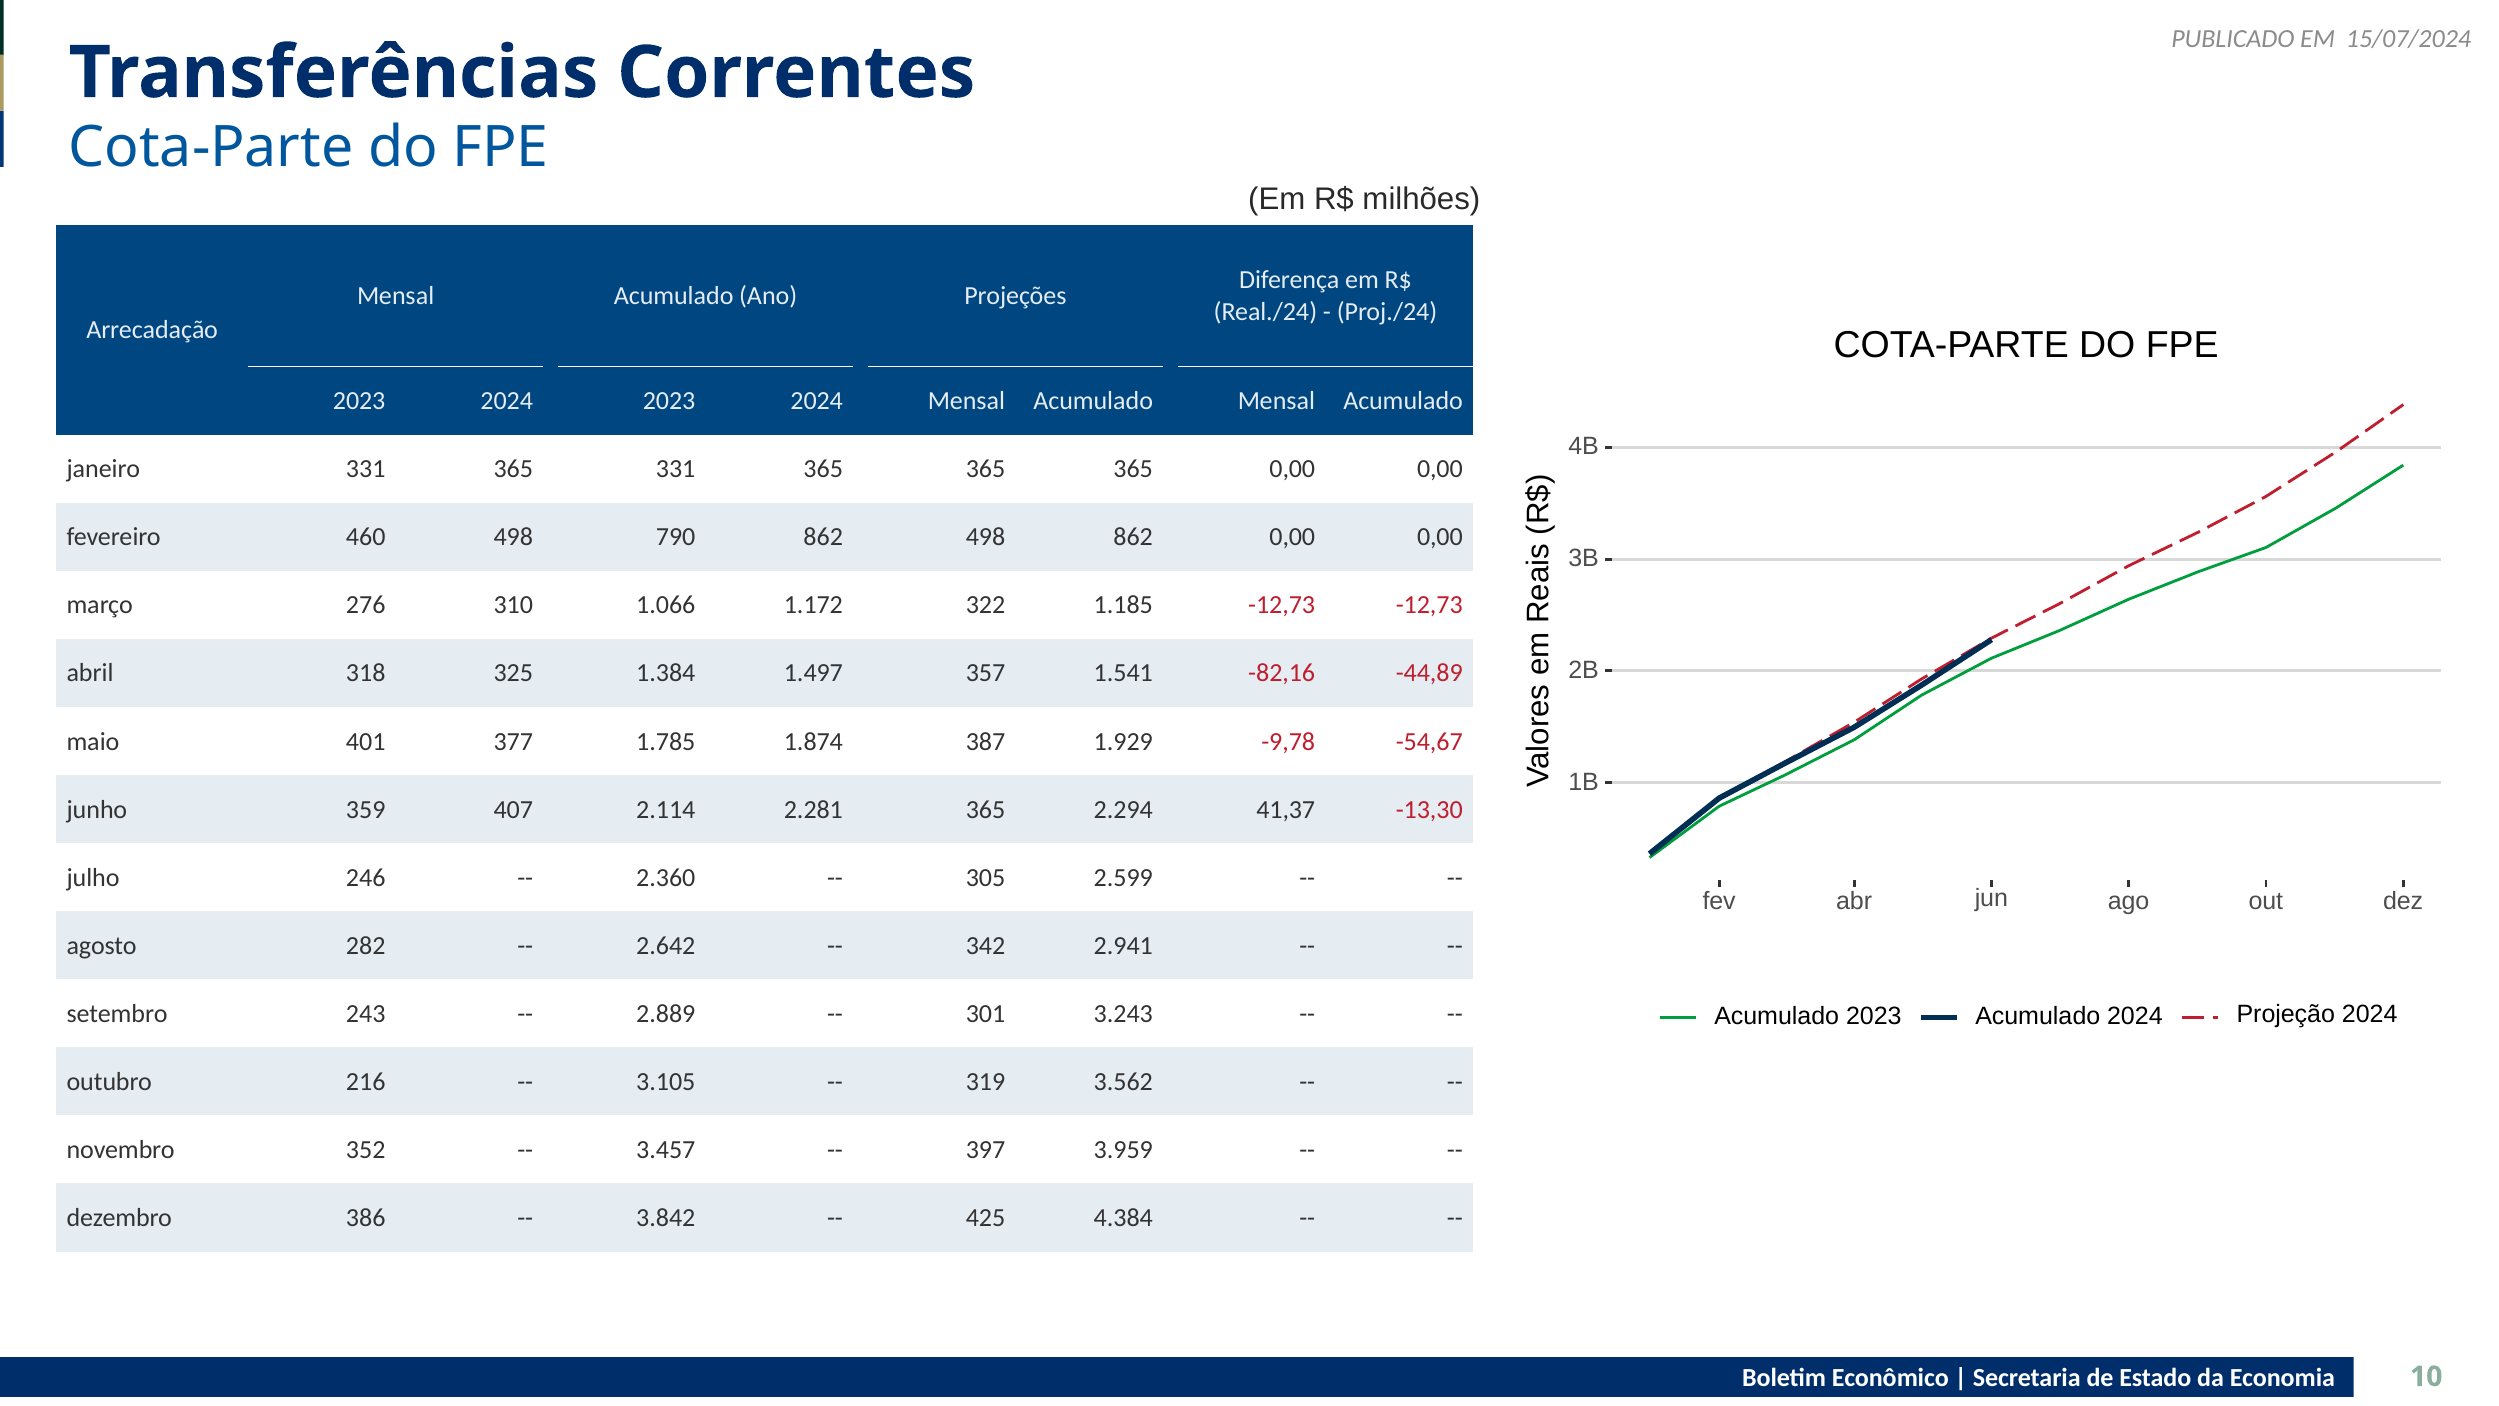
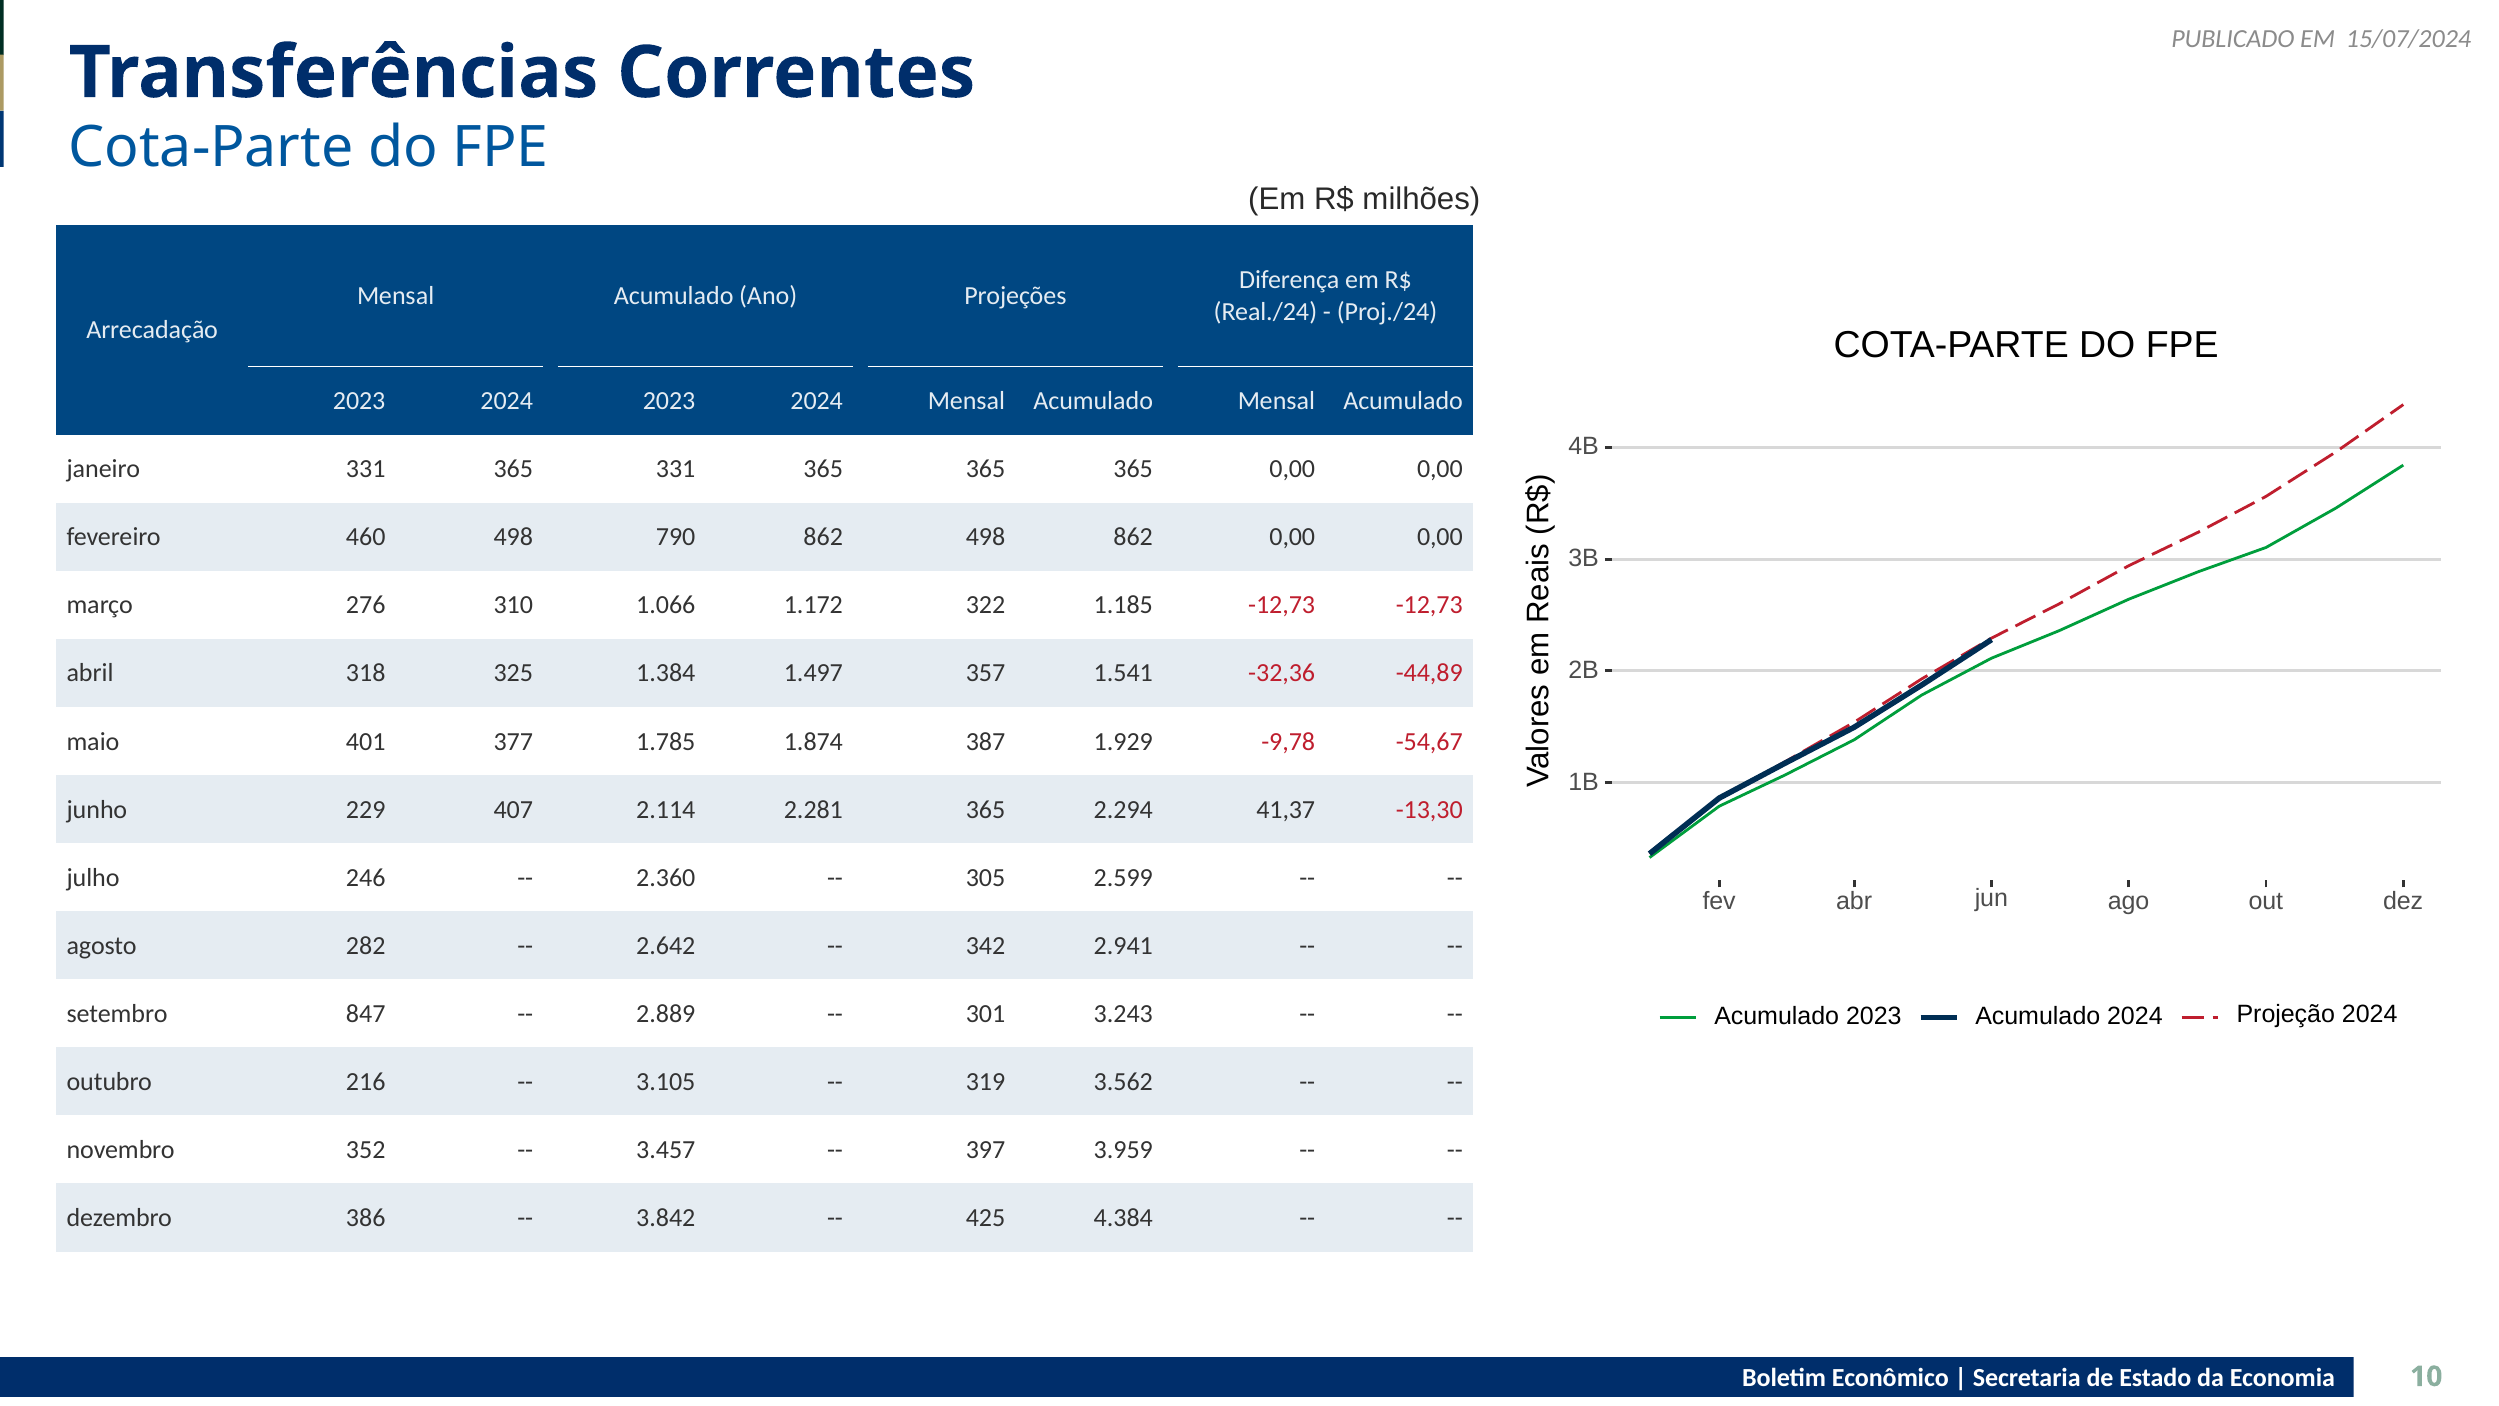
-82,16: -82,16 -> -32,36
359: 359 -> 229
243: 243 -> 847
